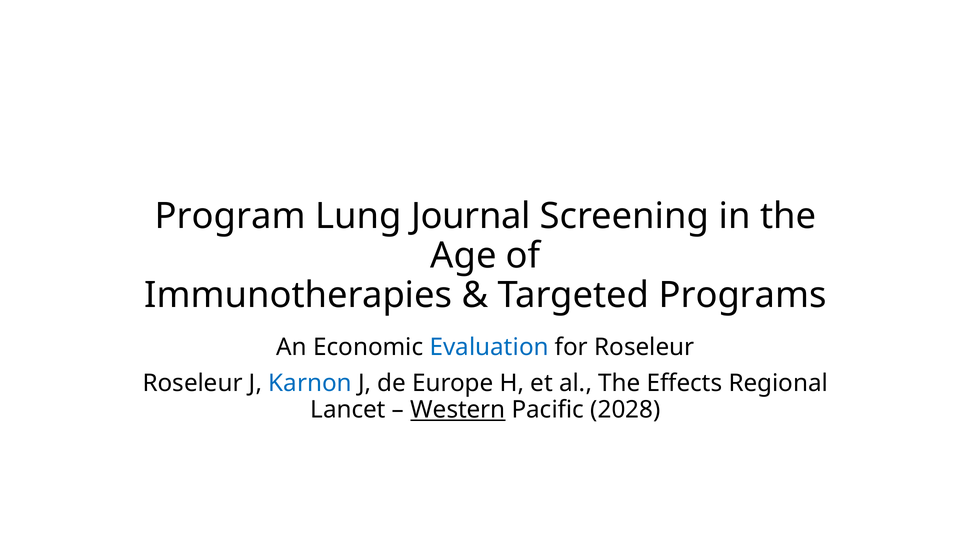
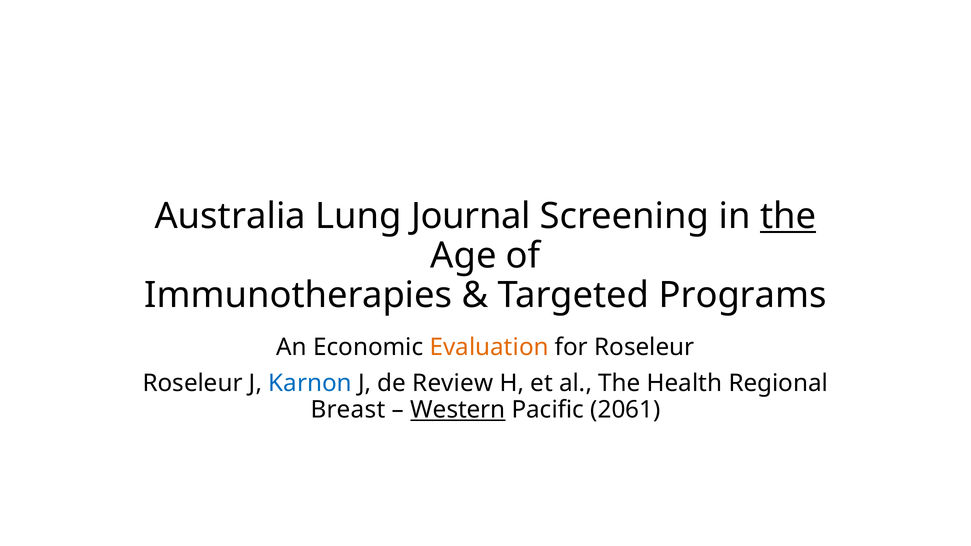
Program: Program -> Australia
the at (788, 217) underline: none -> present
Evaluation colour: blue -> orange
Europe: Europe -> Review
Effects: Effects -> Health
Lancet: Lancet -> Breast
2028: 2028 -> 2061
